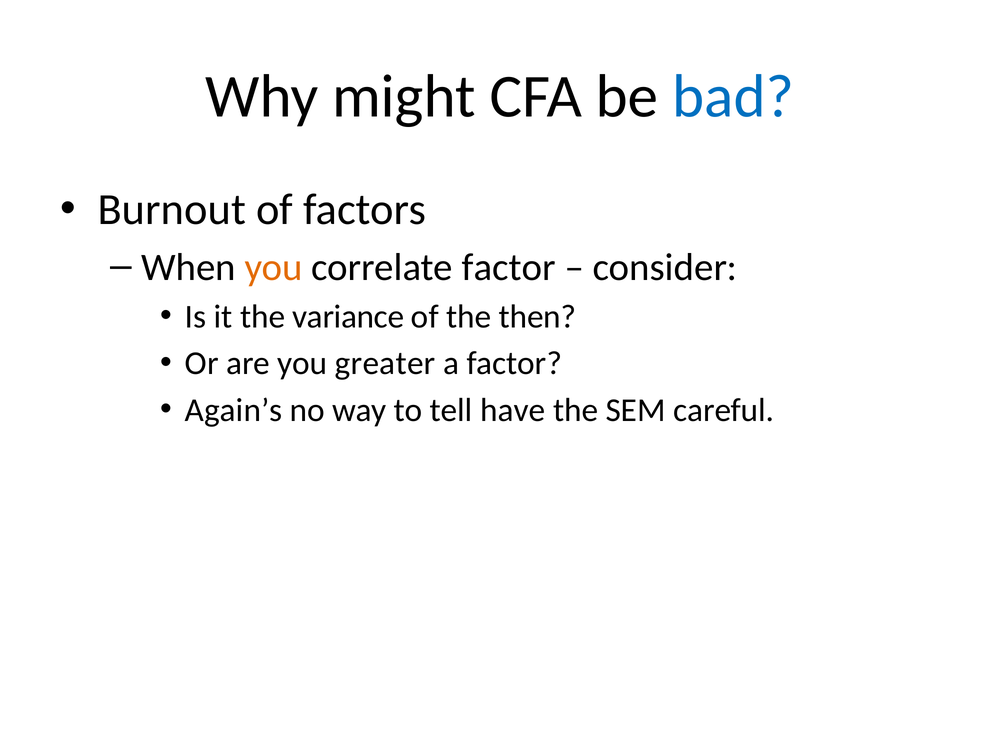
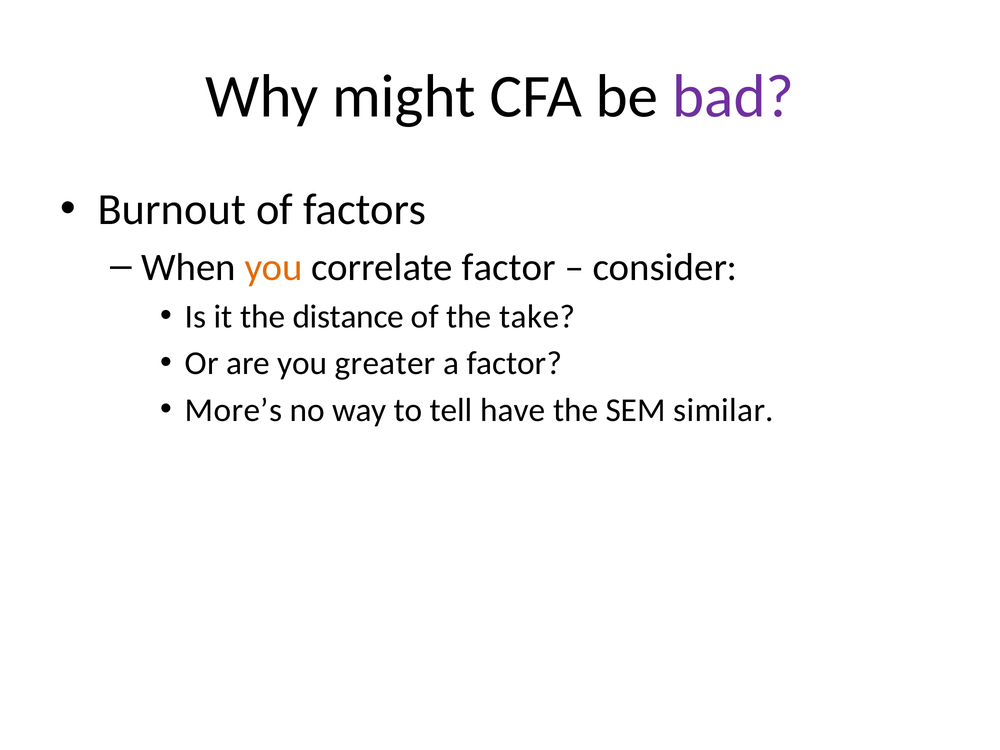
bad colour: blue -> purple
variance: variance -> distance
then: then -> take
Again’s: Again’s -> More’s
careful: careful -> similar
